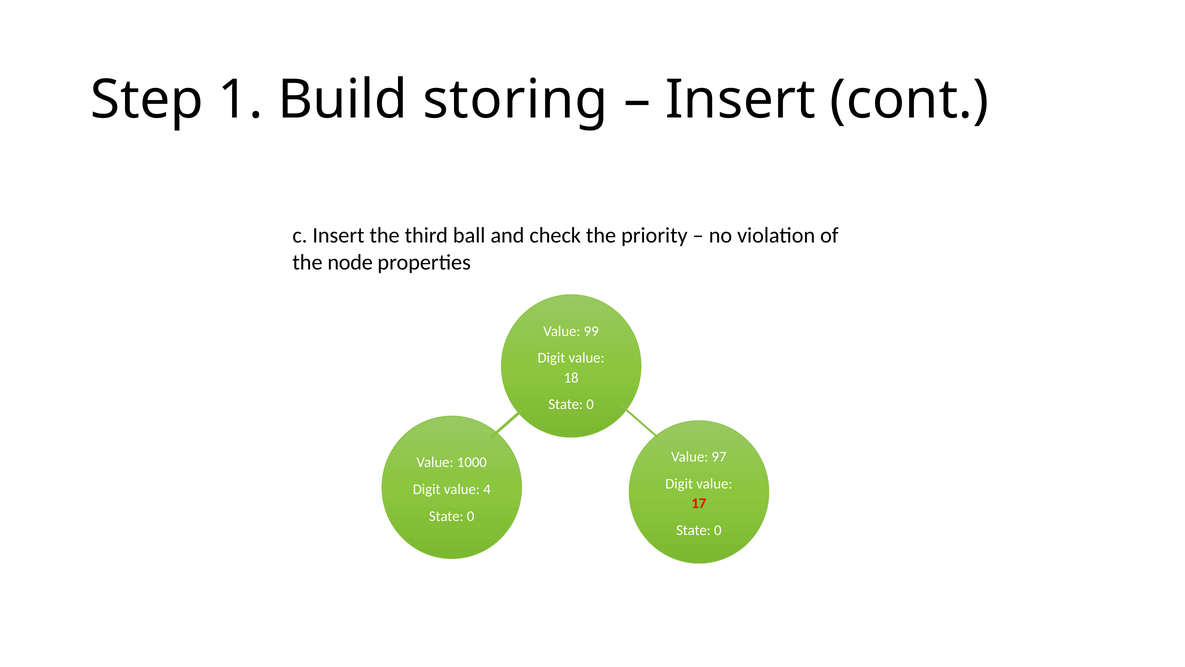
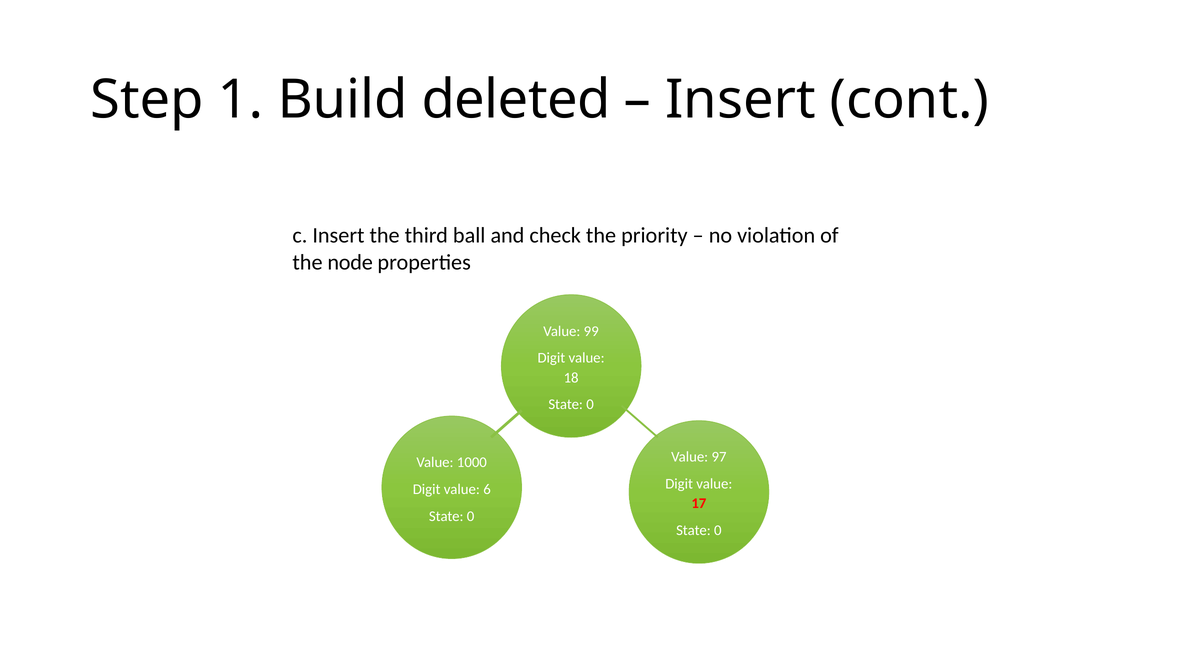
storing: storing -> deleted
4: 4 -> 6
